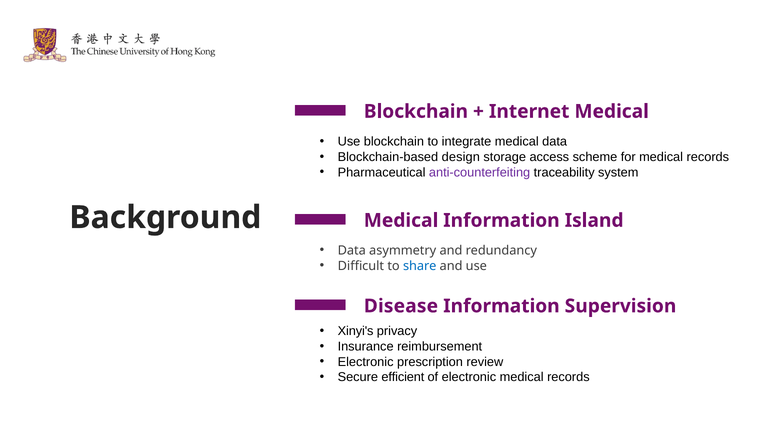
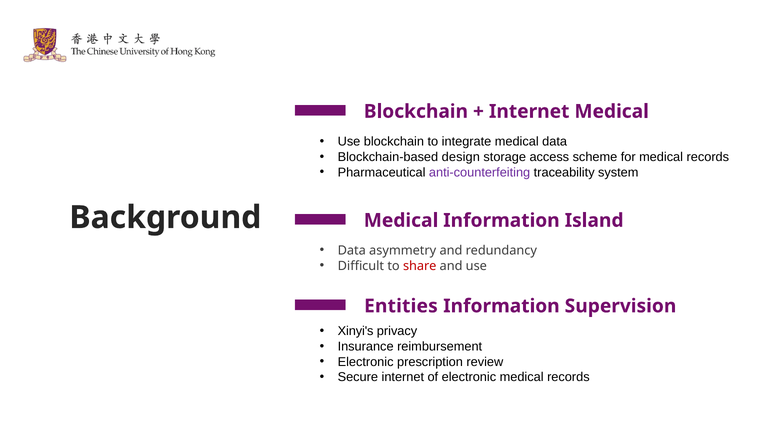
share colour: blue -> red
Disease: Disease -> Entities
Secure efficient: efficient -> internet
